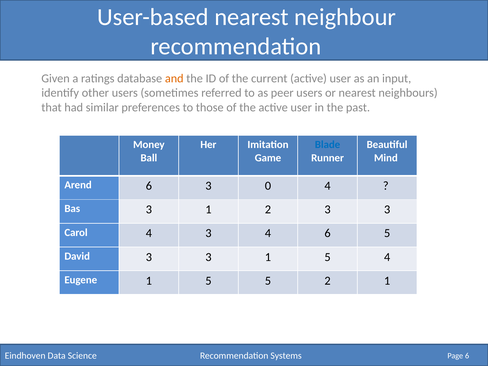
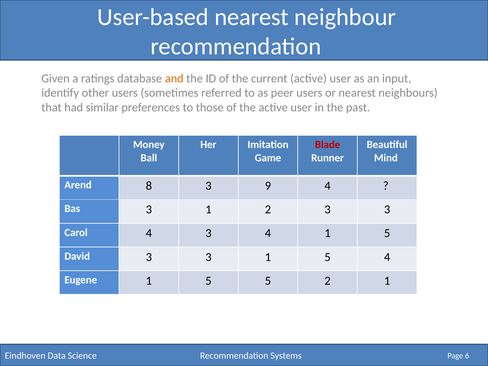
Blade colour: blue -> red
Arend 6: 6 -> 8
0: 0 -> 9
4 6: 6 -> 1
